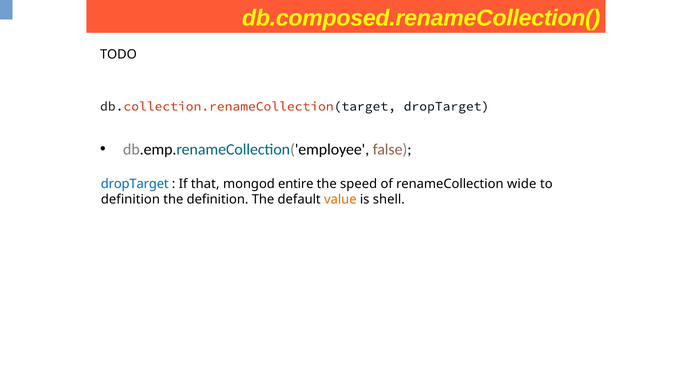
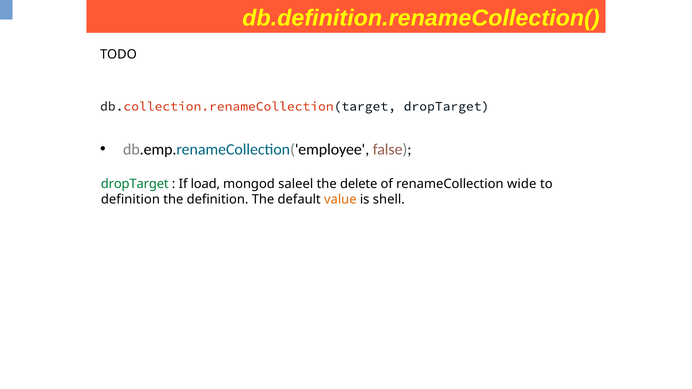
db.composed.renameCollection(: db.composed.renameCollection( -> db.definition.renameCollection(
dropTarget at (135, 184) colour: blue -> green
that: that -> load
entire: entire -> saleel
speed: speed -> delete
